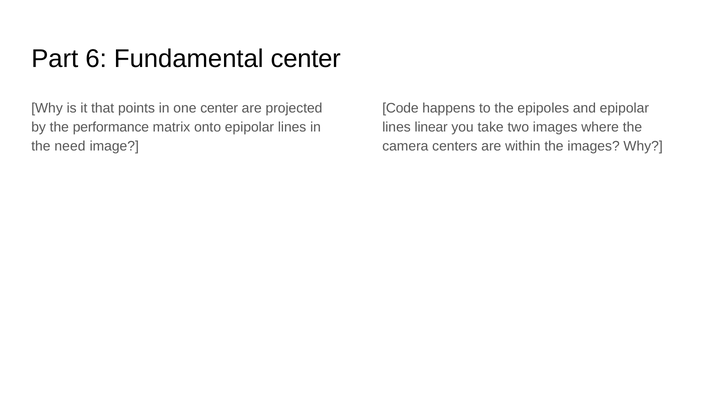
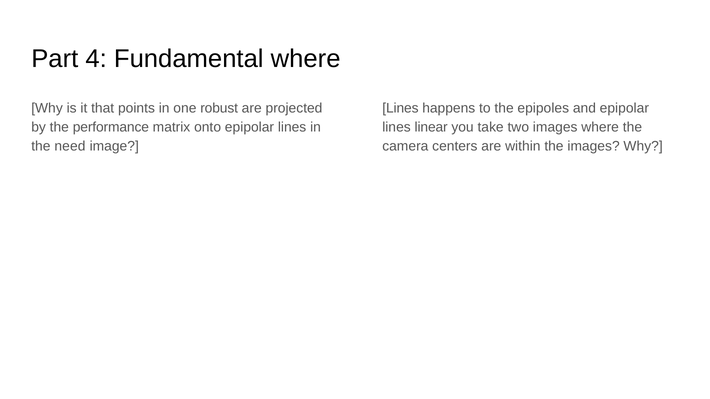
6: 6 -> 4
Fundamental center: center -> where
one center: center -> robust
Code at (400, 108): Code -> Lines
